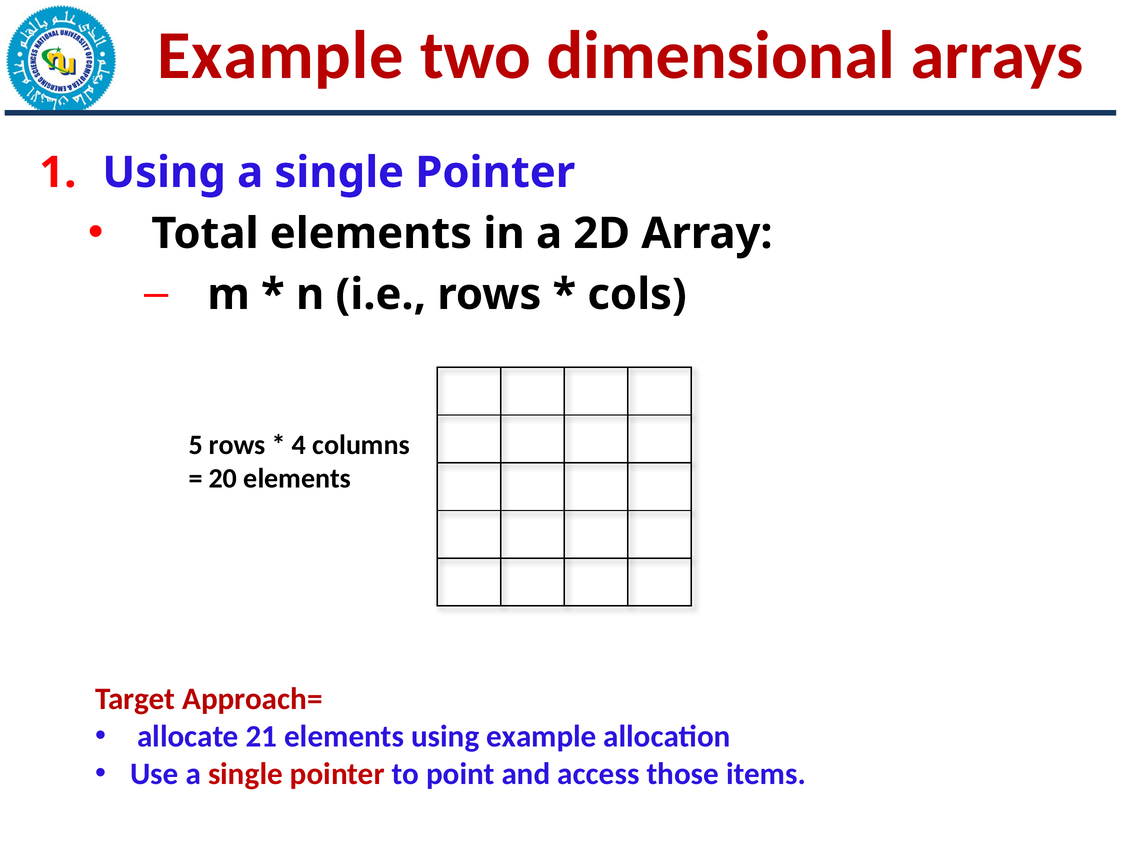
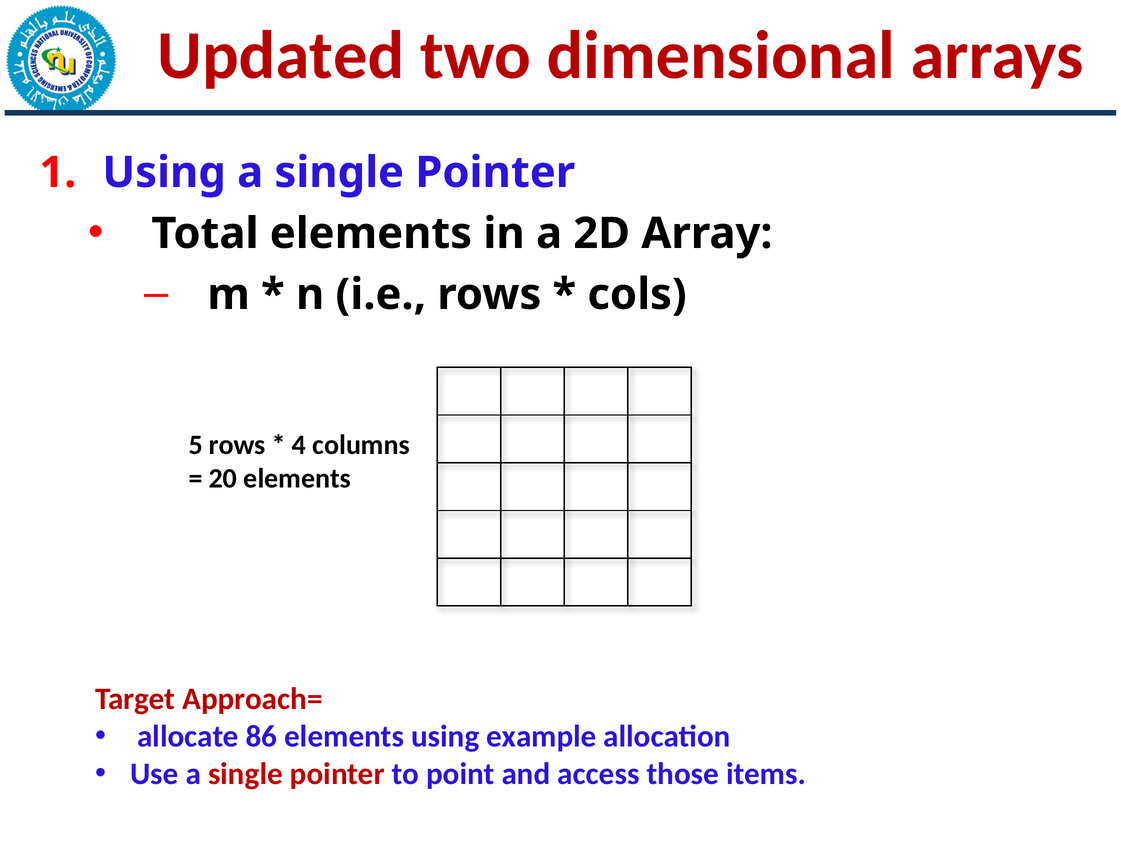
Example at (281, 56): Example -> Updated
21: 21 -> 86
